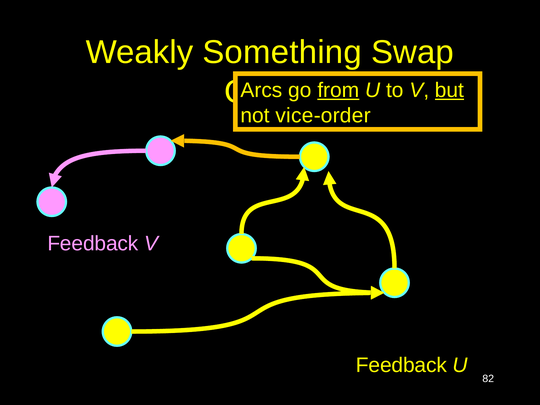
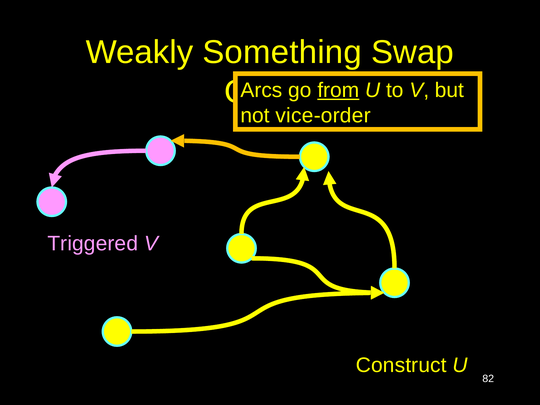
but underline: present -> none
Feedback at (93, 244): Feedback -> Triggered
Feedback at (401, 365): Feedback -> Construct
